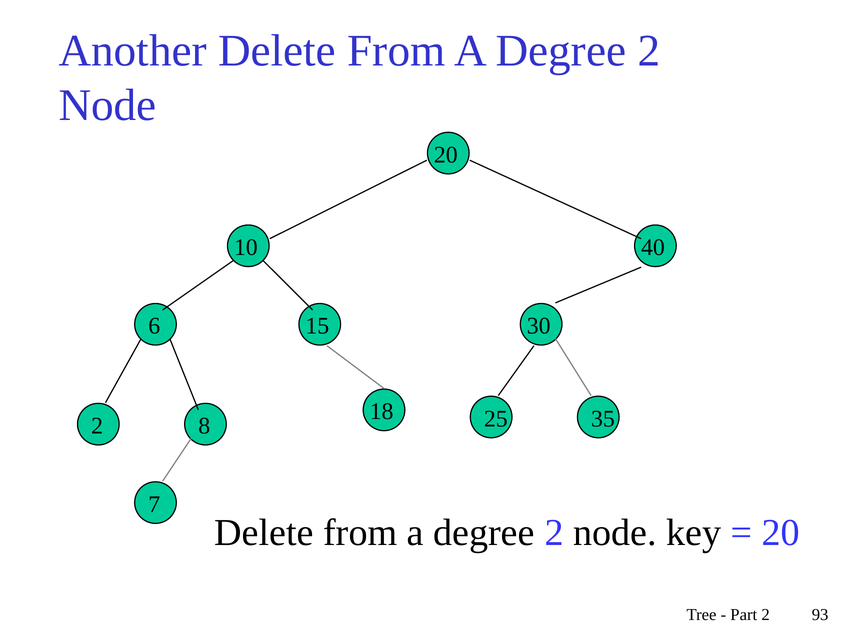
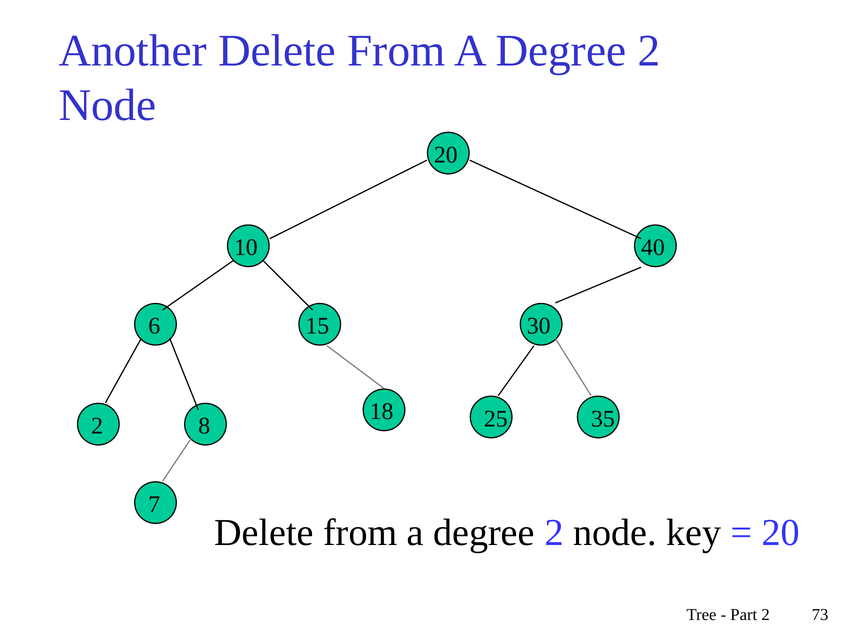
93: 93 -> 73
